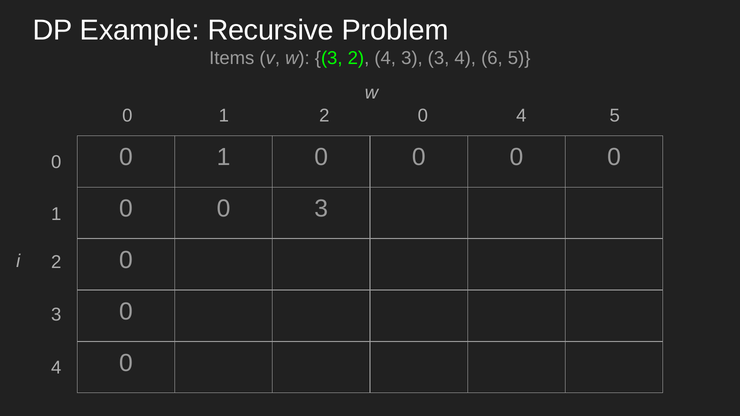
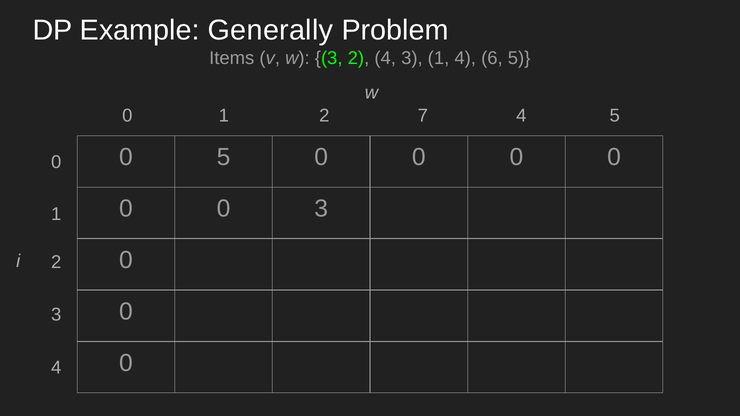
Recursive: Recursive -> Generally
3 3: 3 -> 1
2 0: 0 -> 7
1 at (224, 157): 1 -> 5
